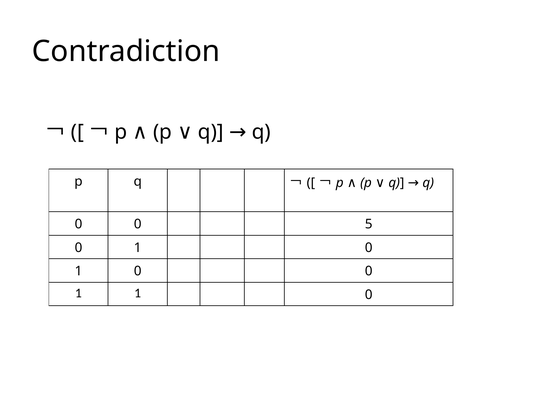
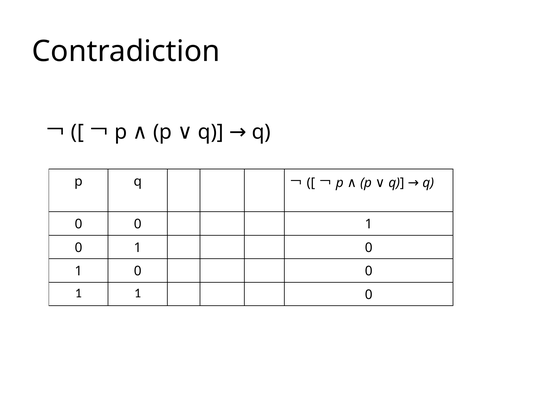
5 at (369, 224): 5 -> 1
